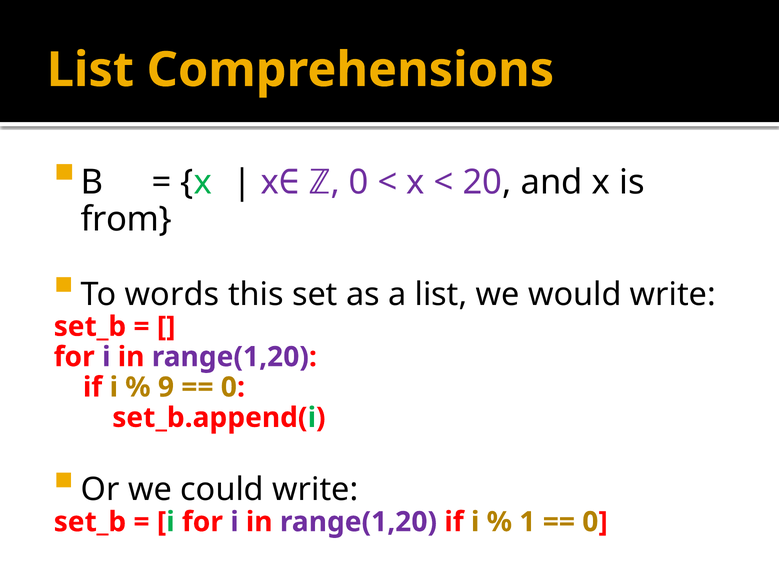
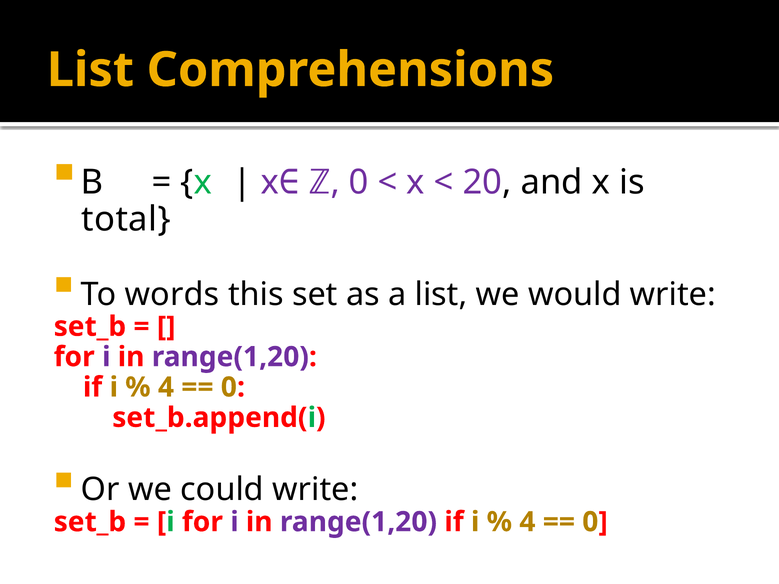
from: from -> total
9 at (166, 387): 9 -> 4
1 at (527, 522): 1 -> 4
